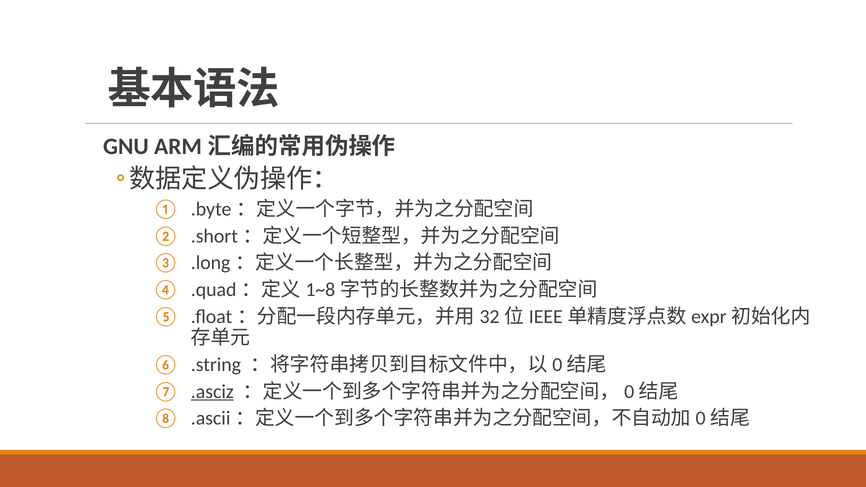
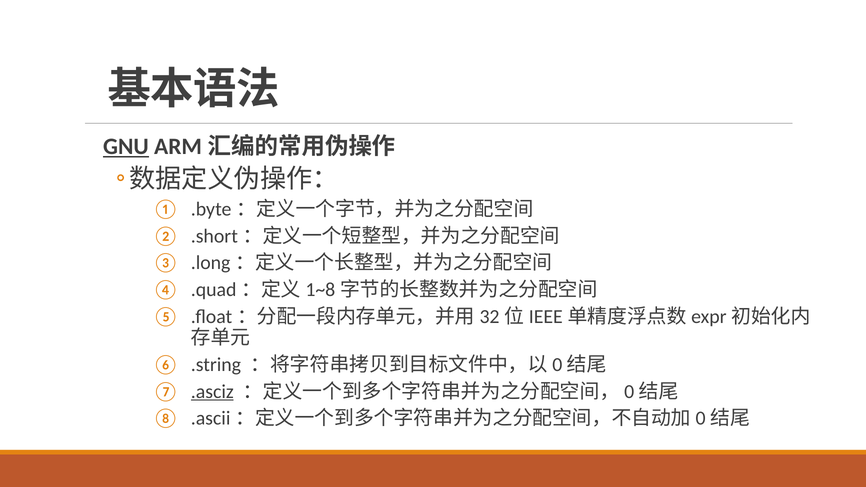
GNU underline: none -> present
